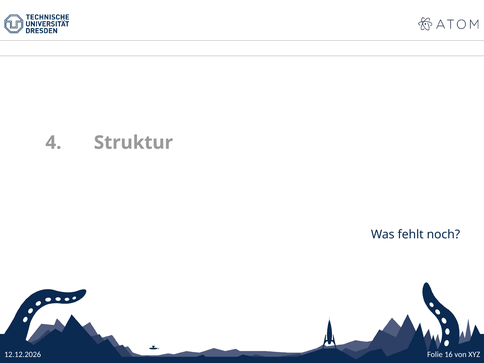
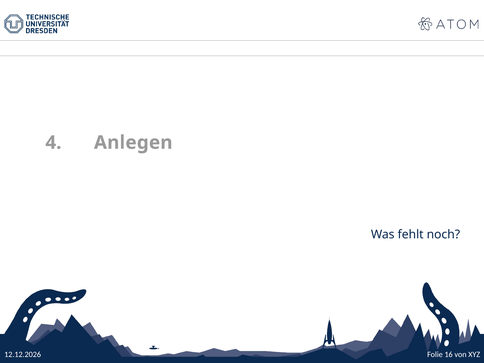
Struktur: Struktur -> Anlegen
